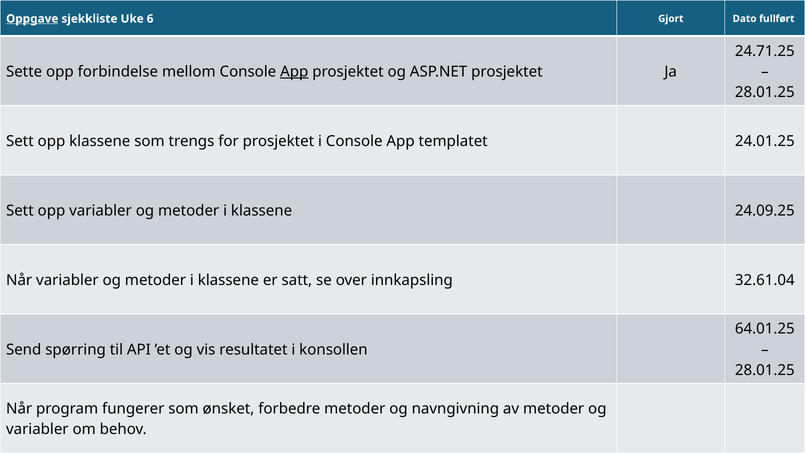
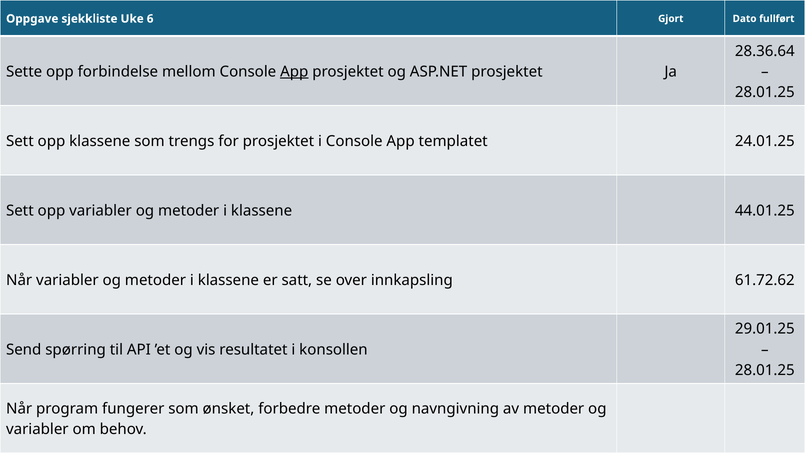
Oppgave underline: present -> none
24.71.25: 24.71.25 -> 28.36.64
24.09.25: 24.09.25 -> 44.01.25
32.61.04: 32.61.04 -> 61.72.62
64.01.25: 64.01.25 -> 29.01.25
